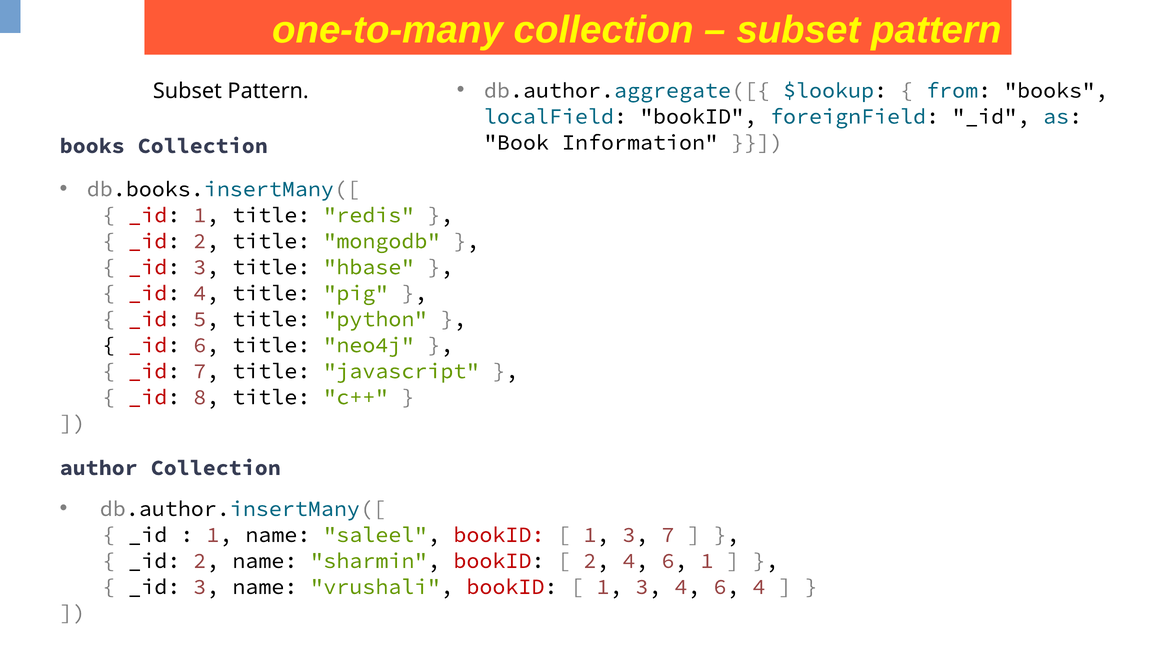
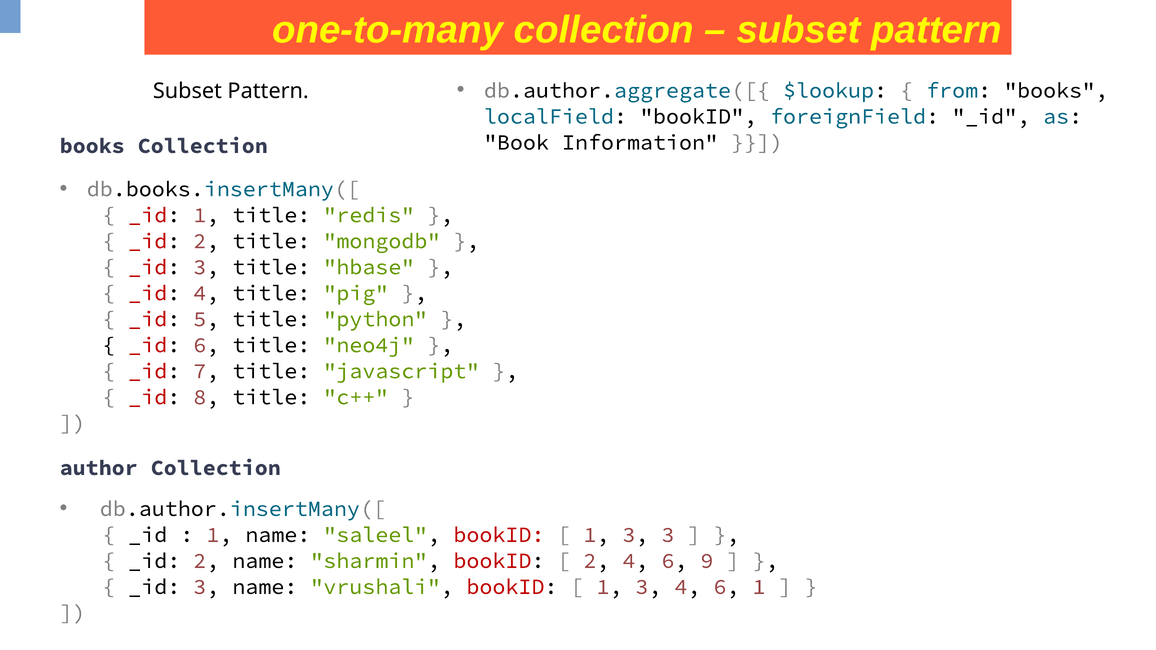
3 7: 7 -> 3
6 1: 1 -> 9
6 4: 4 -> 1
